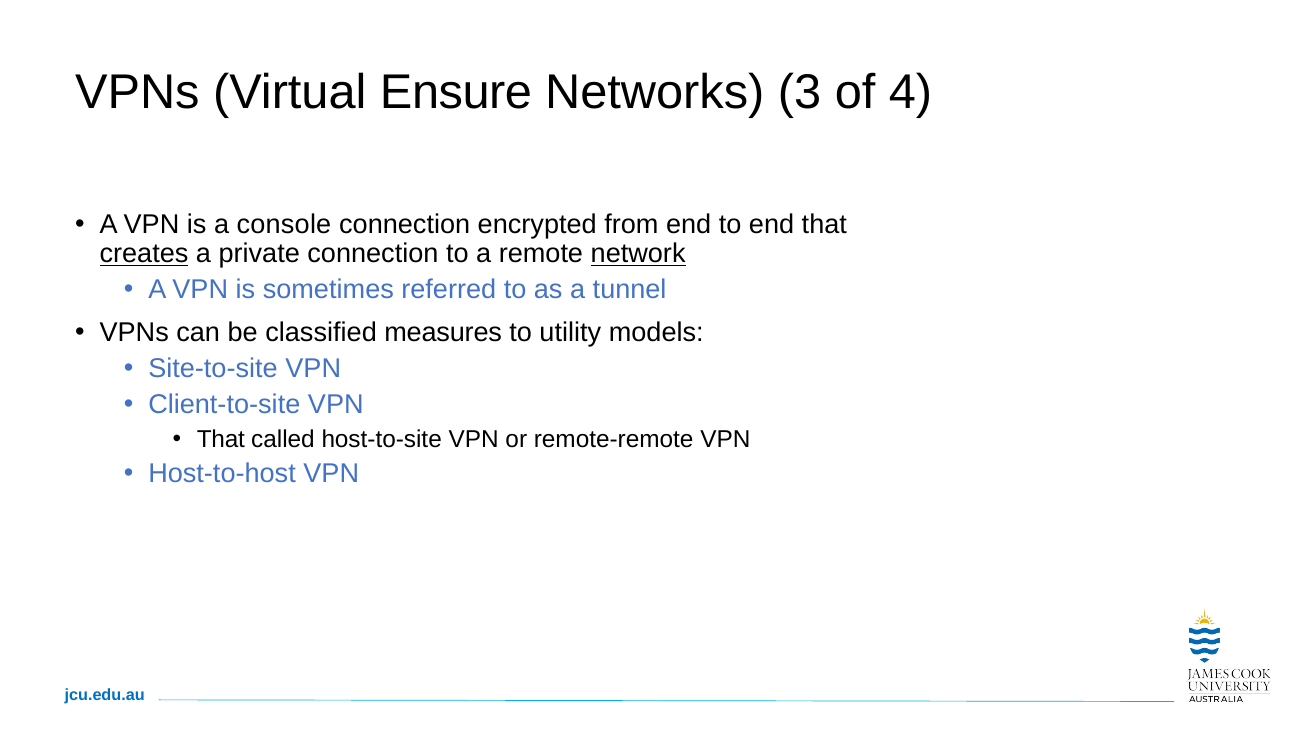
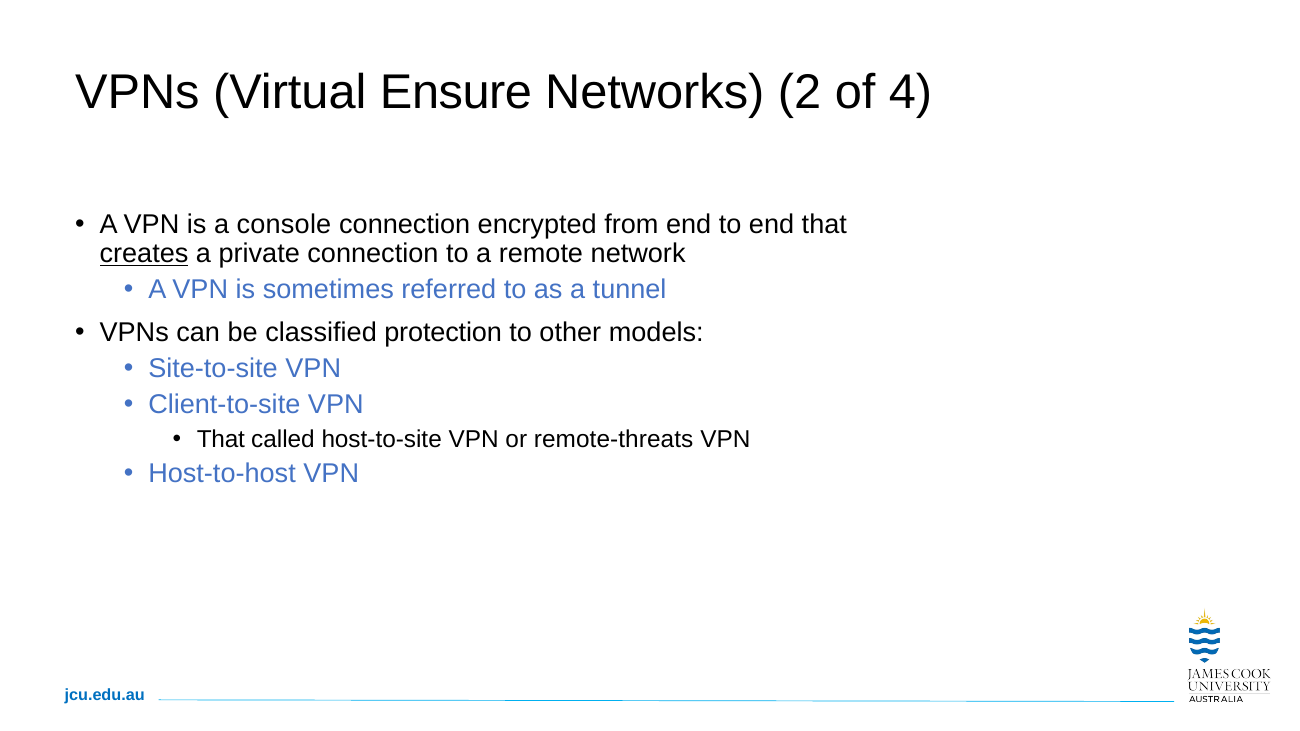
3: 3 -> 2
network underline: present -> none
measures: measures -> protection
utility: utility -> other
remote-remote: remote-remote -> remote-threats
